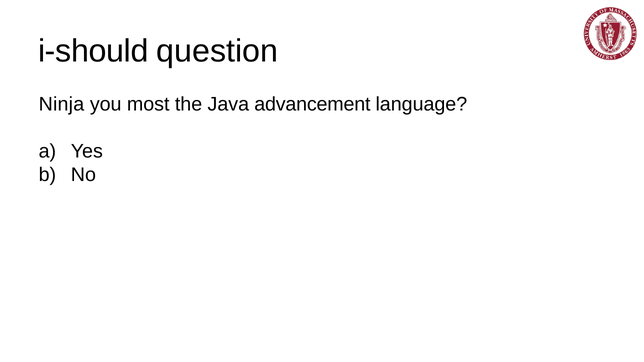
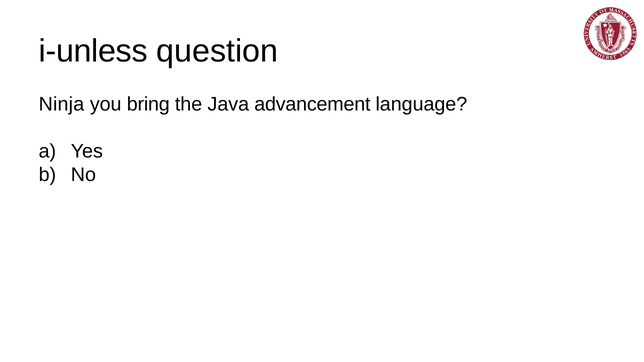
i-should: i-should -> i-unless
most: most -> bring
